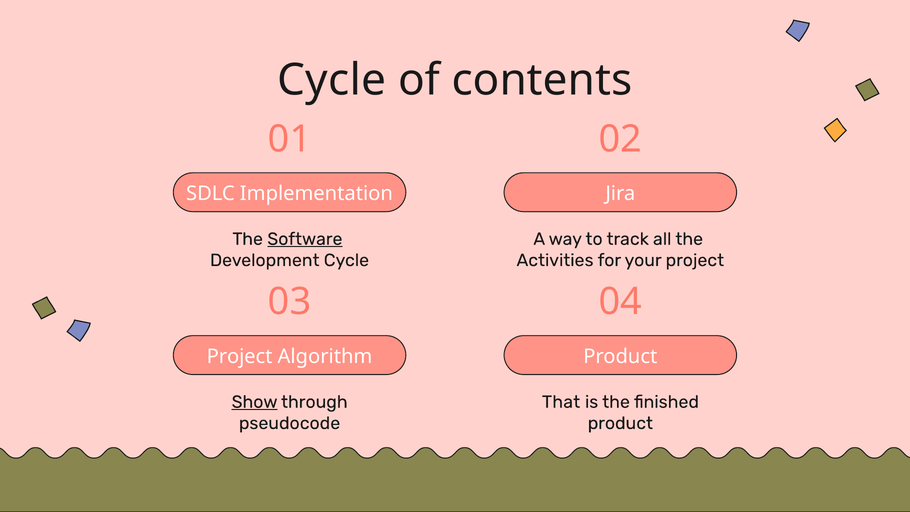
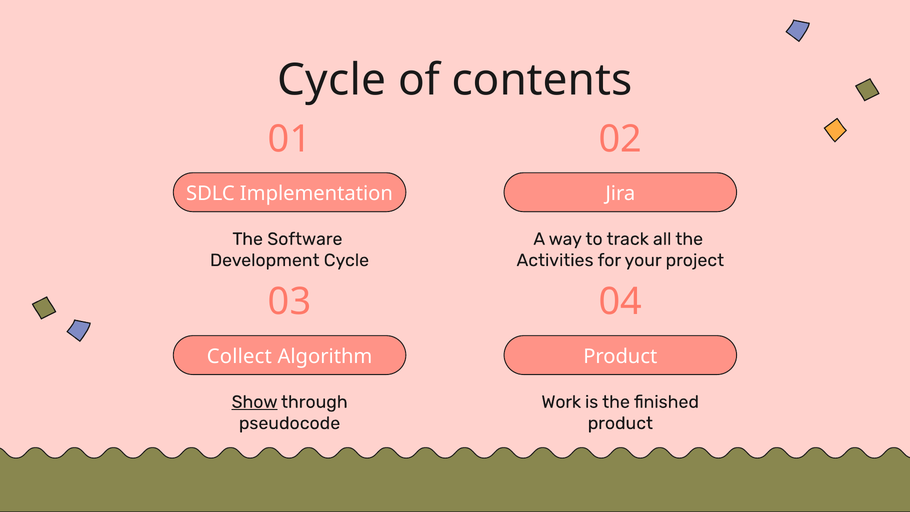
Software underline: present -> none
Project at (240, 356): Project -> Collect
That: That -> Work
